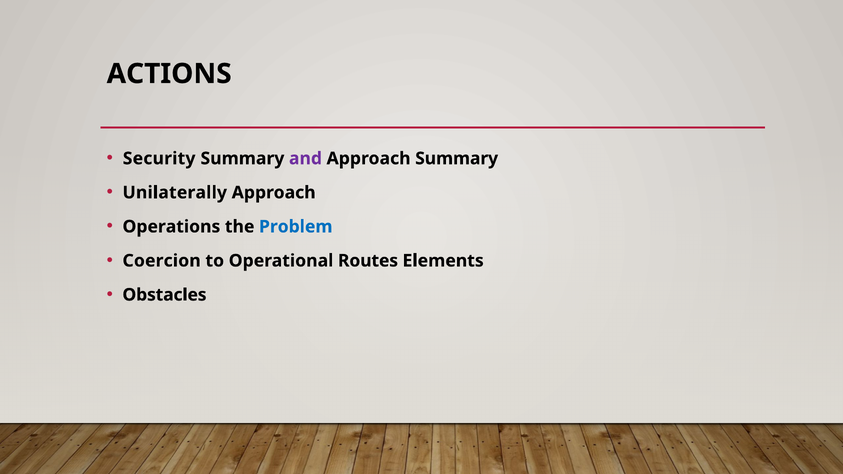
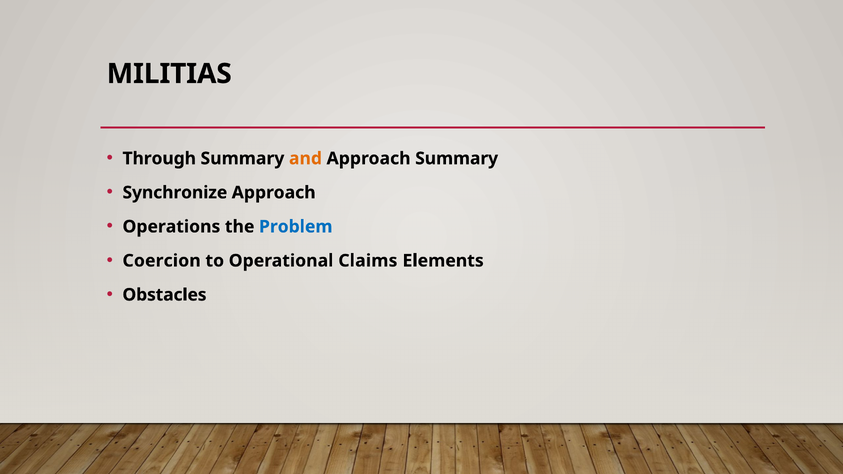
ACTIONS: ACTIONS -> MILITIAS
Security: Security -> Through
and colour: purple -> orange
Unilaterally: Unilaterally -> Synchronize
Routes: Routes -> Claims
